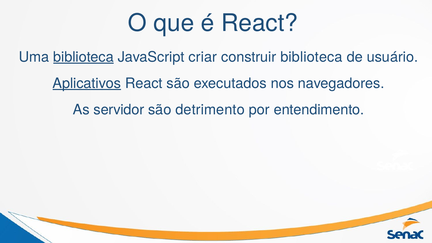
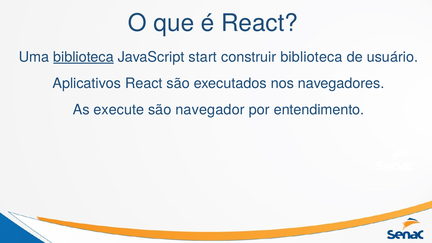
criar: criar -> start
Aplicativos underline: present -> none
servidor: servidor -> execute
detrimento: detrimento -> navegador
